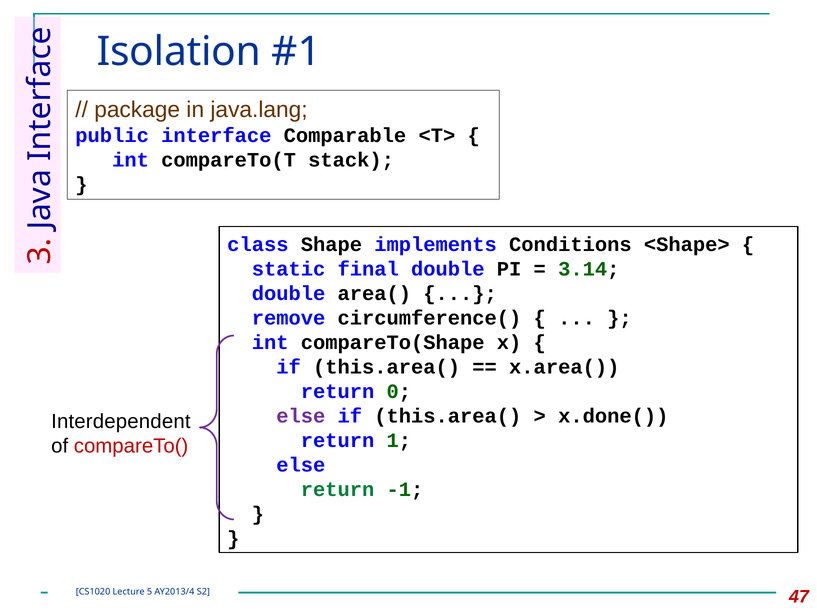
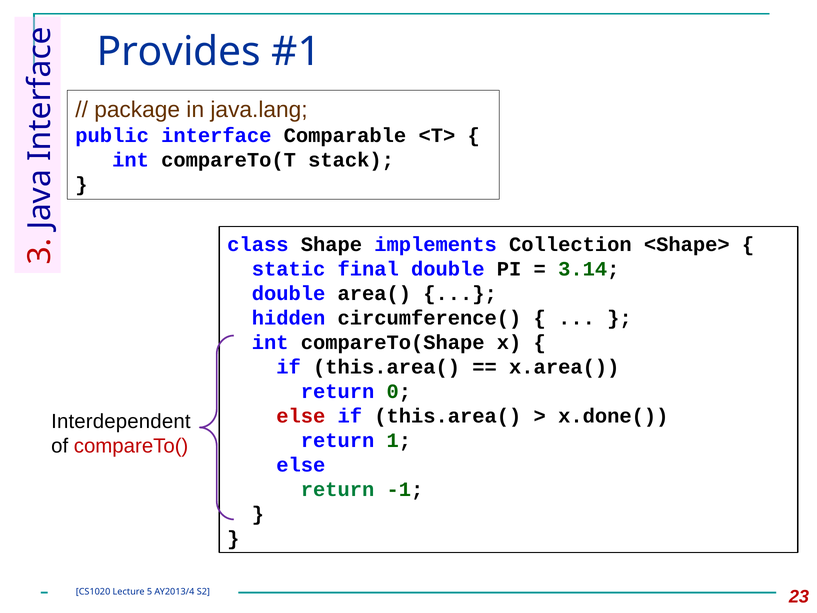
Isolation: Isolation -> Provides
Conditions: Conditions -> Collection
remove: remove -> hidden
else at (301, 416) colour: purple -> red
47: 47 -> 23
